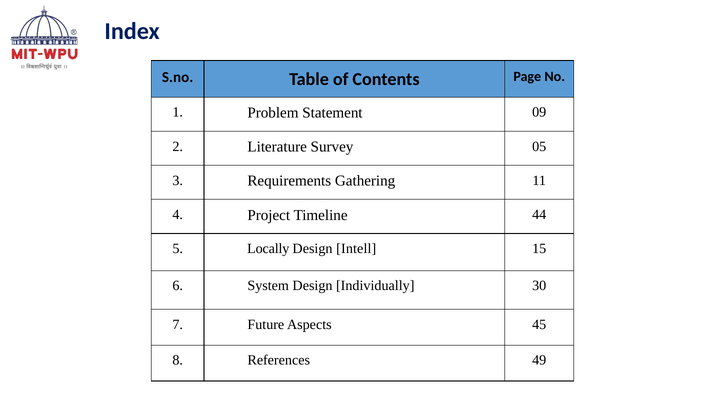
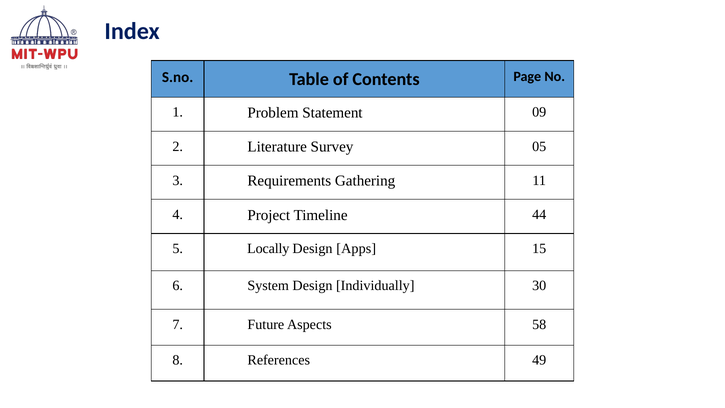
Intell: Intell -> Apps
45: 45 -> 58
